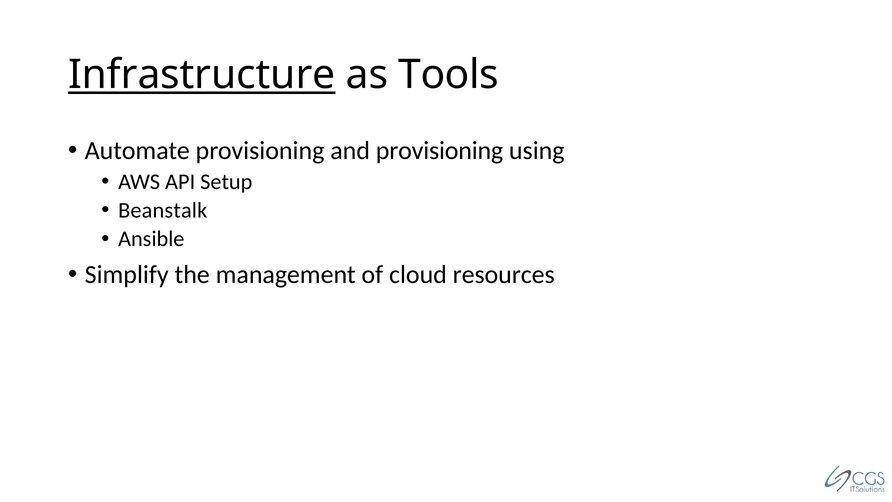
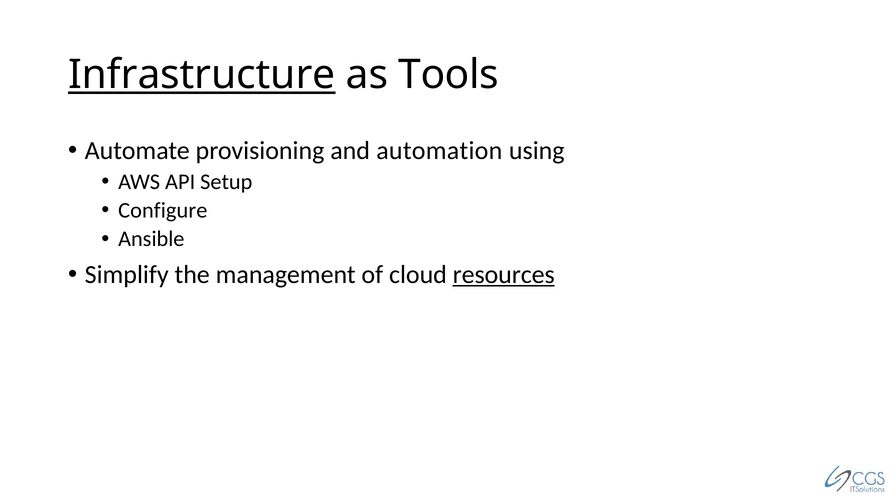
and provisioning: provisioning -> automation
Beanstalk: Beanstalk -> Configure
resources underline: none -> present
